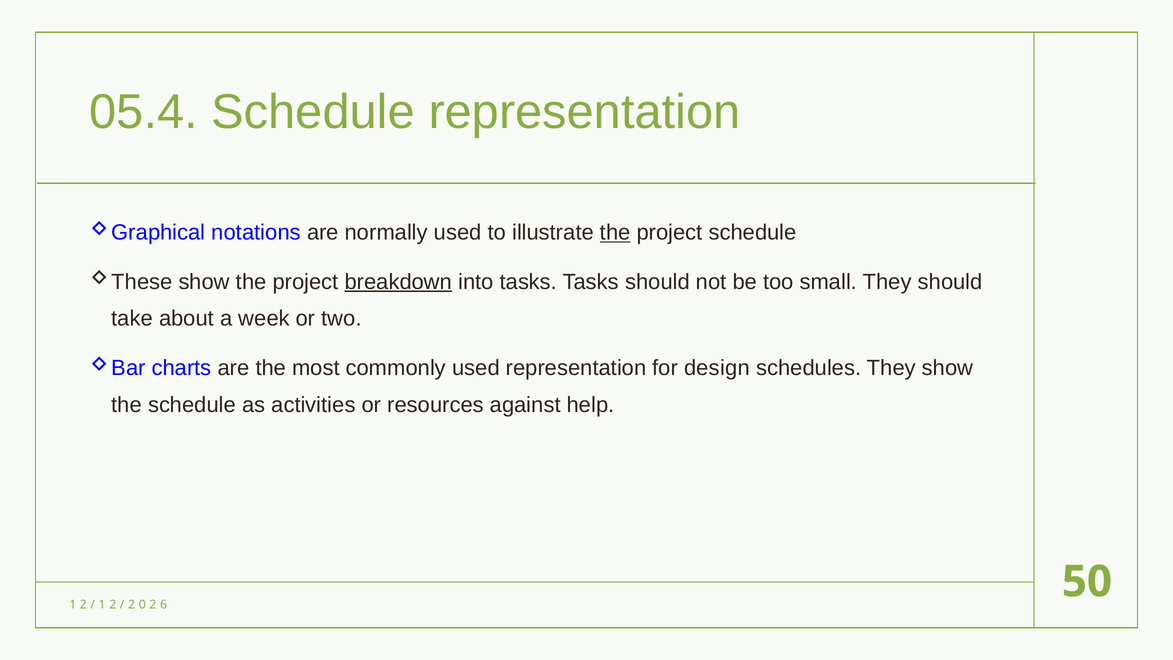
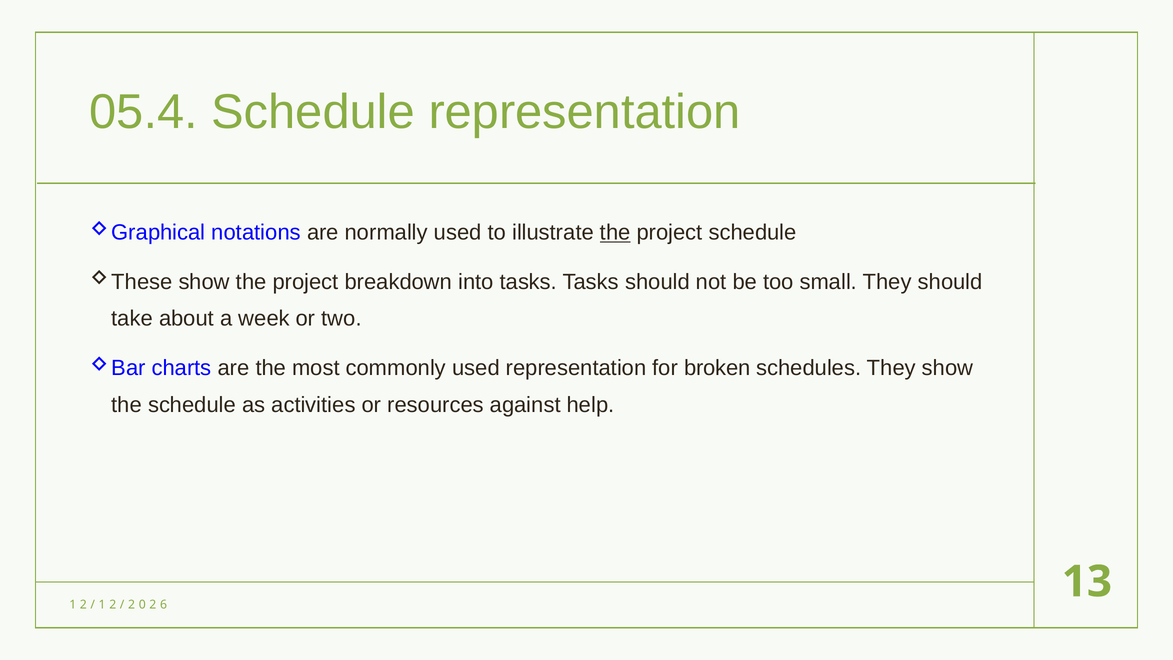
breakdown underline: present -> none
design: design -> broken
50: 50 -> 13
